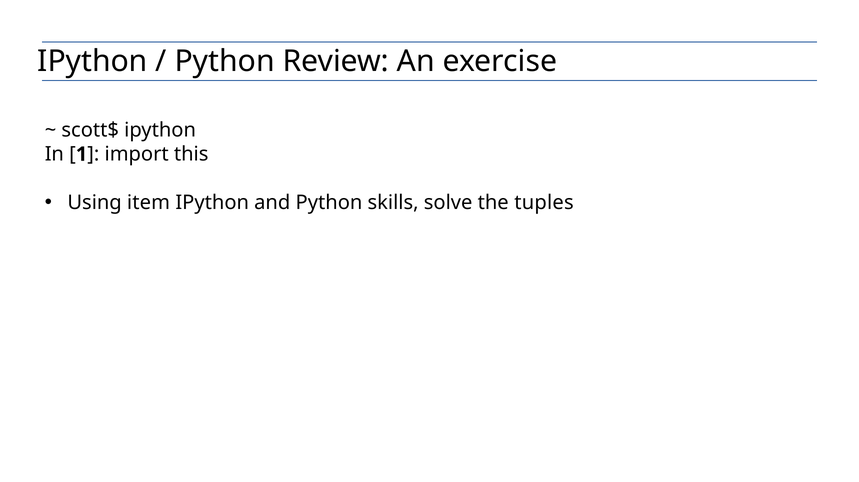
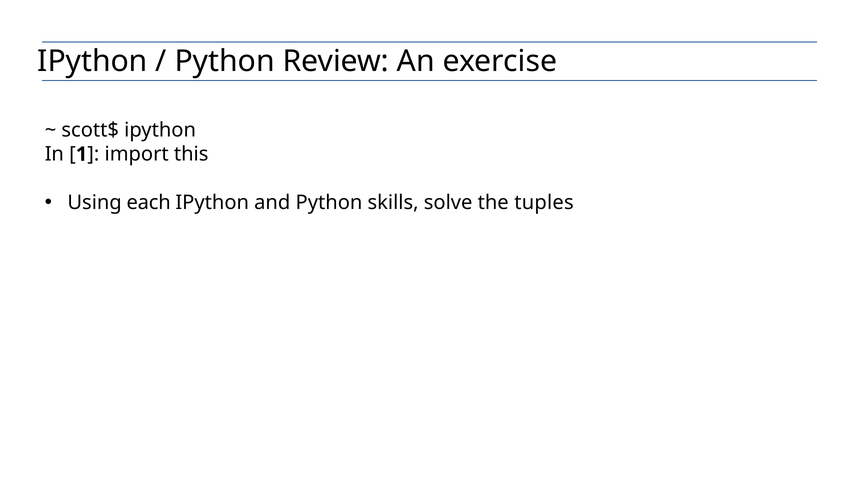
item: item -> each
